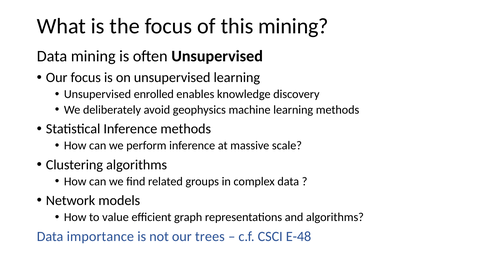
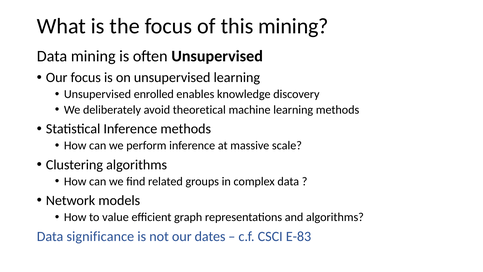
geophysics: geophysics -> theoretical
importance: importance -> significance
trees: trees -> dates
E-48: E-48 -> E-83
